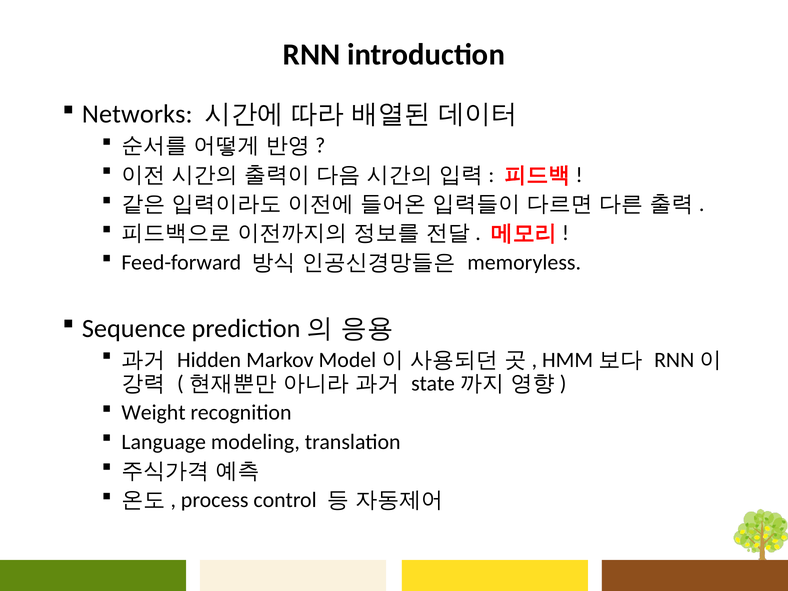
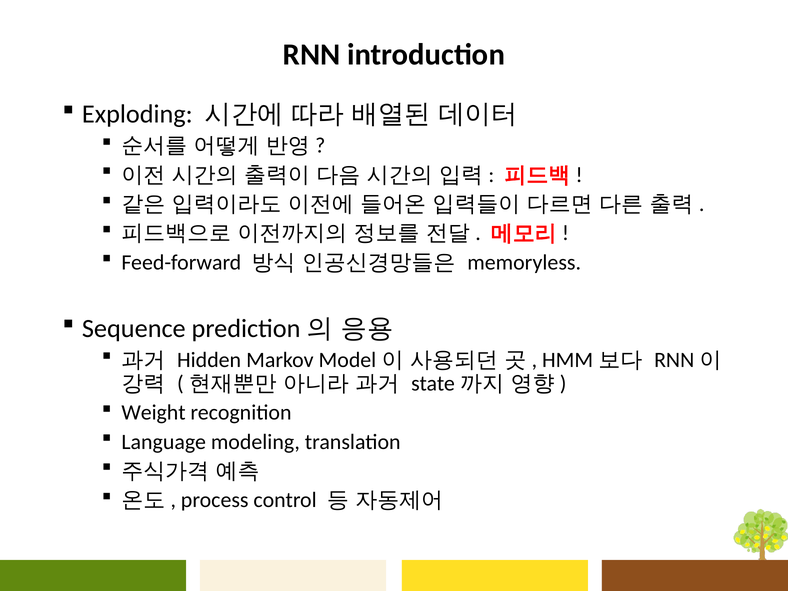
Networks: Networks -> Exploding
